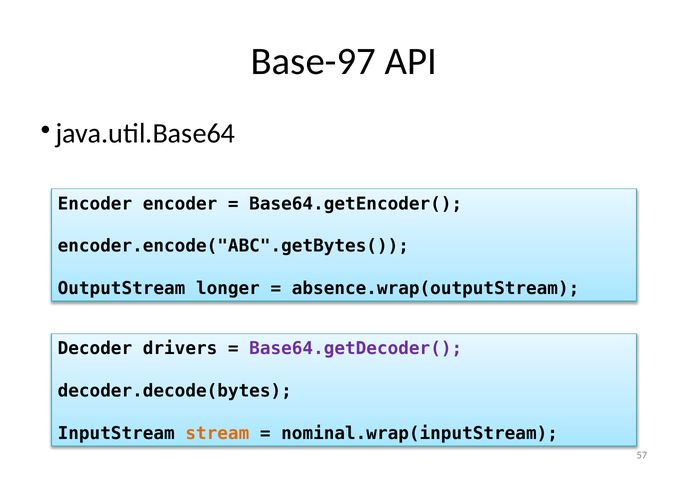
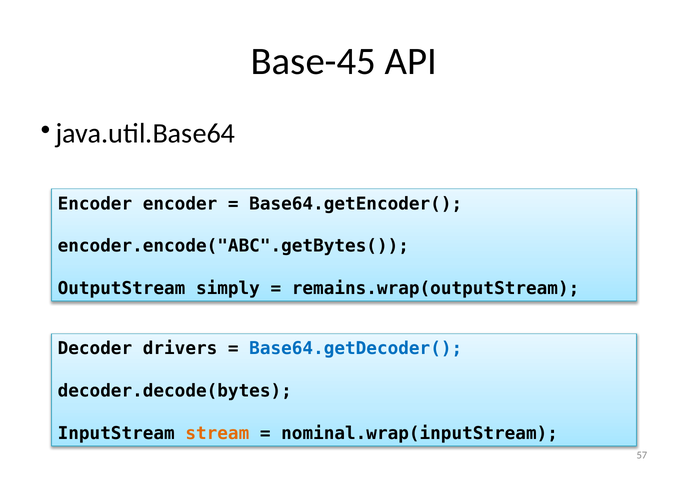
Base-97: Base-97 -> Base-45
longer: longer -> simply
absence.wrap(outputStream: absence.wrap(outputStream -> remains.wrap(outputStream
Base64.getDecoder( colour: purple -> blue
